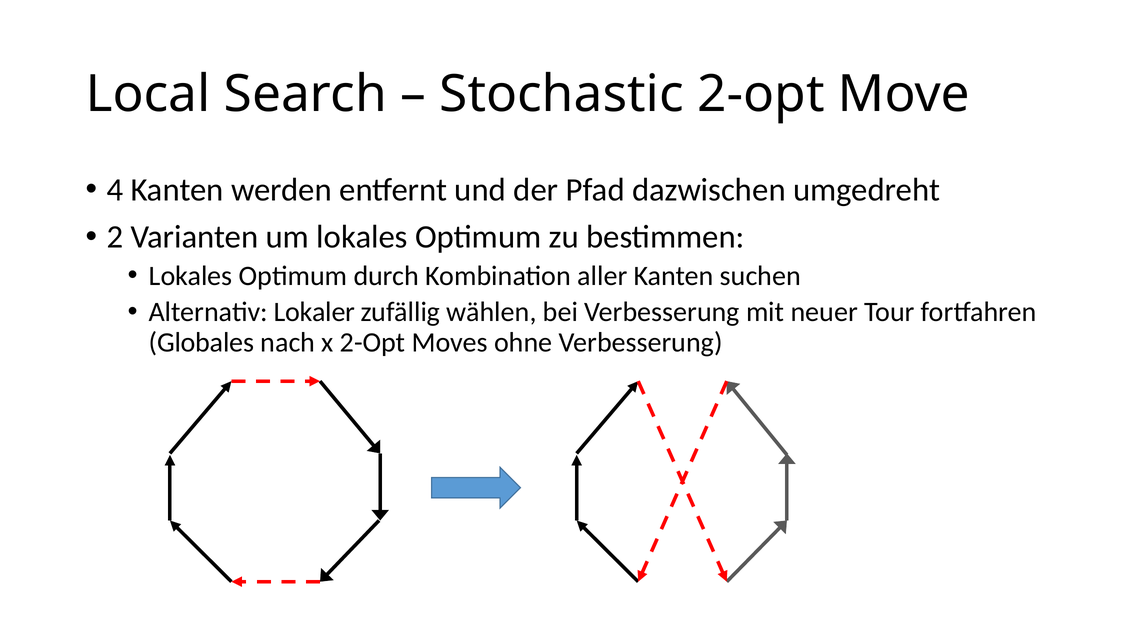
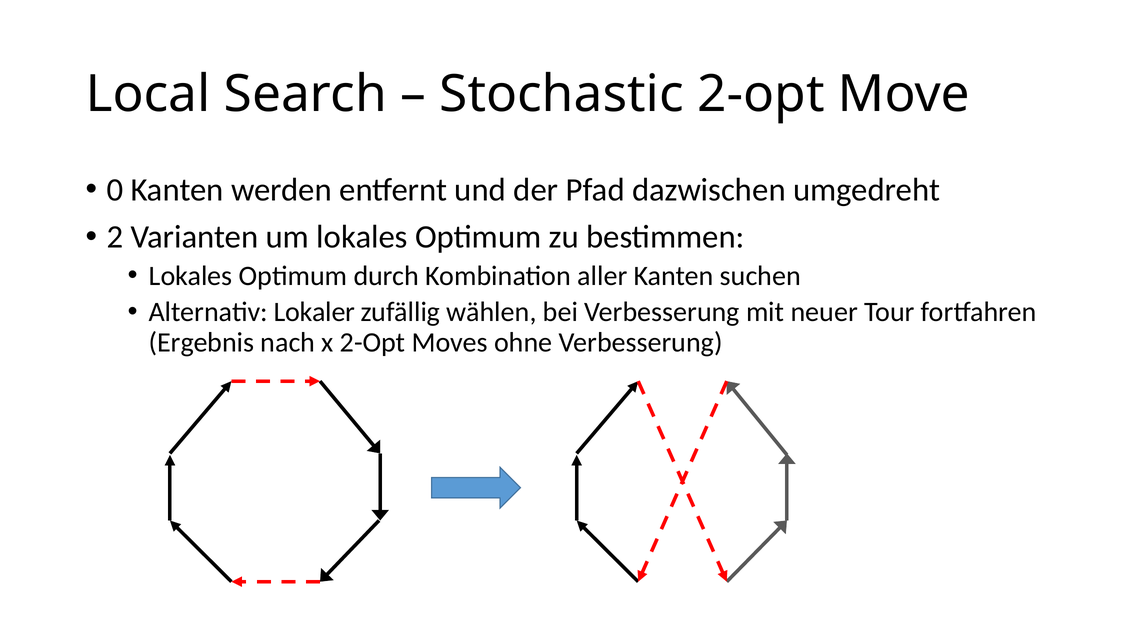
4: 4 -> 0
Globales: Globales -> Ergebnis
